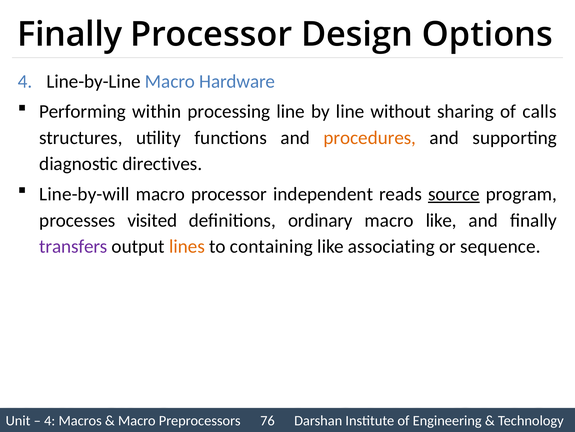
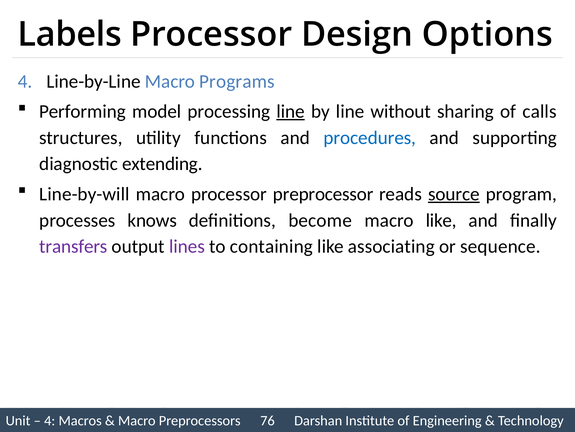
Finally at (70, 34): Finally -> Labels
Hardware: Hardware -> Programs
within: within -> model
line at (291, 111) underline: none -> present
procedures colour: orange -> blue
directives: directives -> extending
independent: independent -> preprocessor
visited: visited -> knows
ordinary: ordinary -> become
lines colour: orange -> purple
